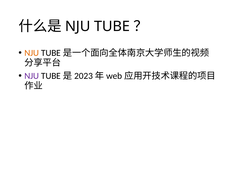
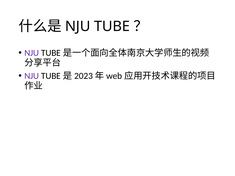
NJU at (32, 53) colour: orange -> purple
